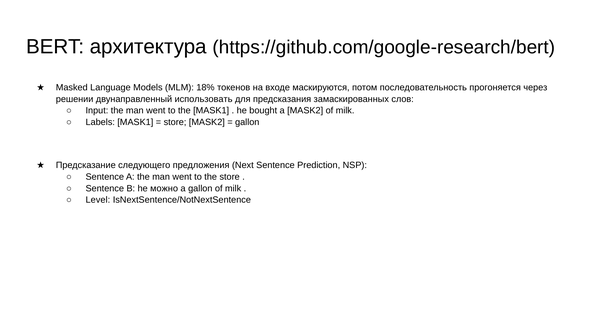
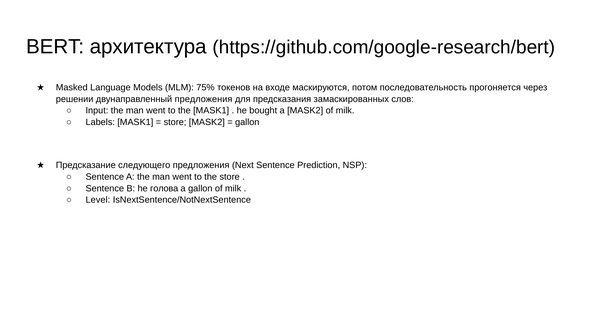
18%: 18% -> 75%
двунаправленный использовать: использовать -> предложения
можно: можно -> голова
